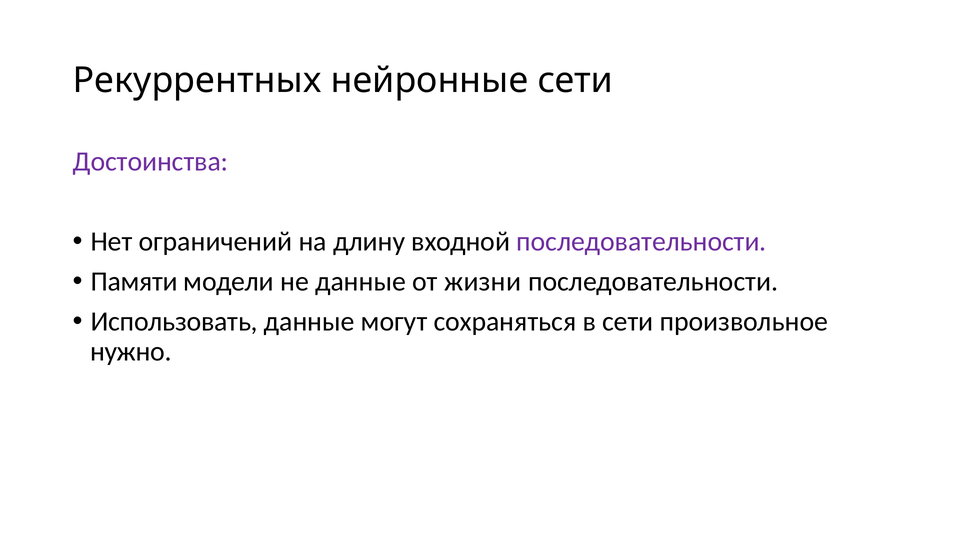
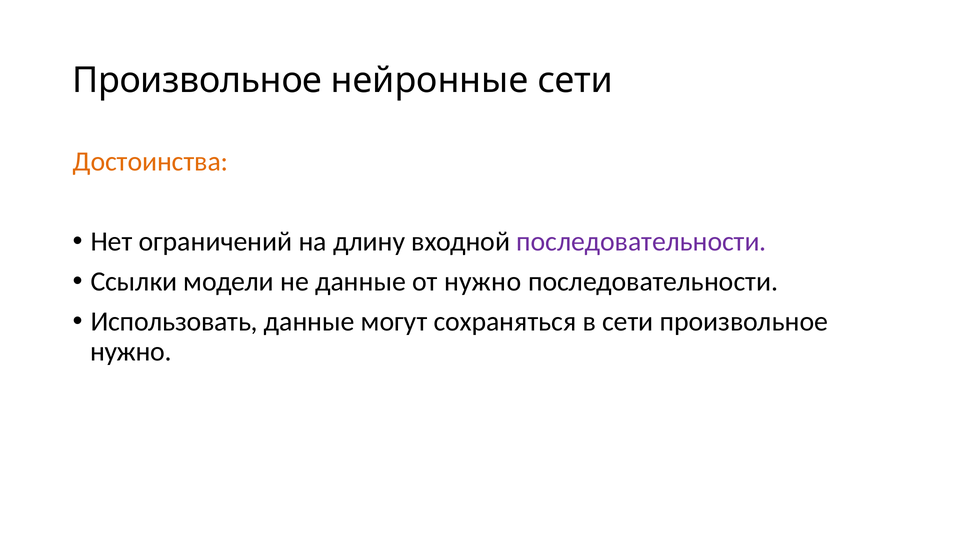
Рекуррентных at (197, 80): Рекуррентных -> Произвольное
Достоинства colour: purple -> orange
Памяти: Памяти -> Ссылки
от жизни: жизни -> нужно
